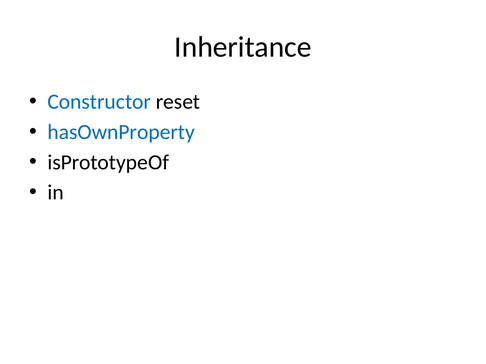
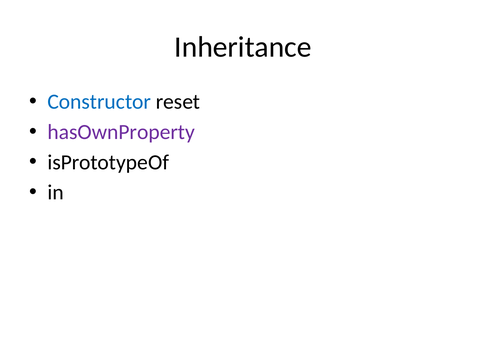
hasOwnProperty colour: blue -> purple
